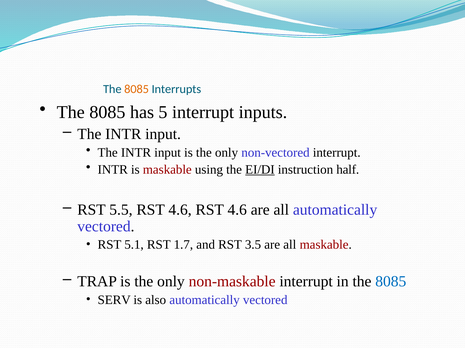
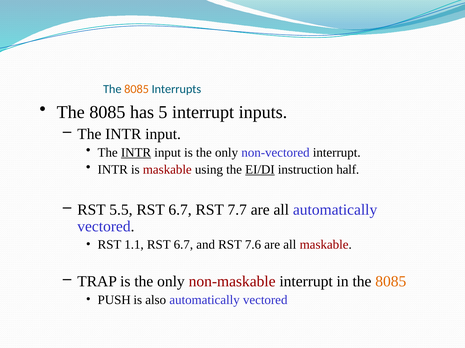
INTR at (136, 153) underline: none -> present
5.5 RST 4.6: 4.6 -> 6.7
4.6 at (237, 210): 4.6 -> 7.7
5.1: 5.1 -> 1.1
1.7 at (183, 245): 1.7 -> 6.7
3.5: 3.5 -> 7.6
8085 at (391, 282) colour: blue -> orange
SERV: SERV -> PUSH
